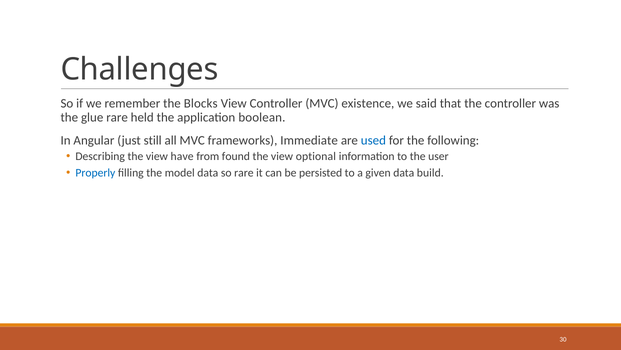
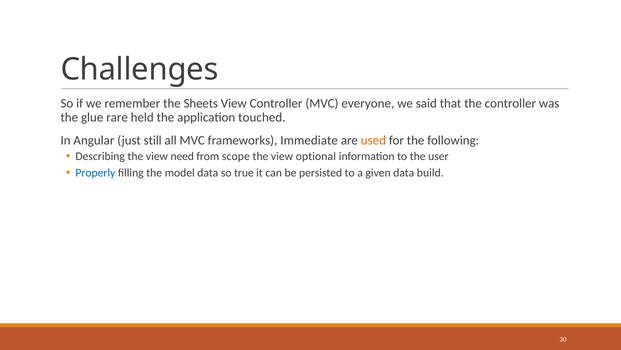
Blocks: Blocks -> Sheets
existence: existence -> everyone
boolean: boolean -> touched
used colour: blue -> orange
have: have -> need
found: found -> scope
so rare: rare -> true
